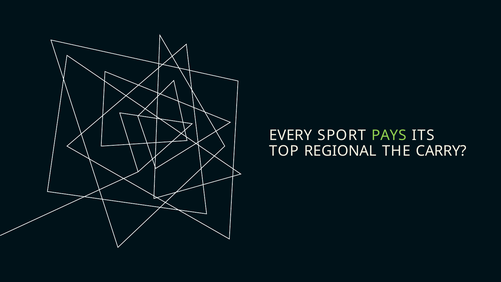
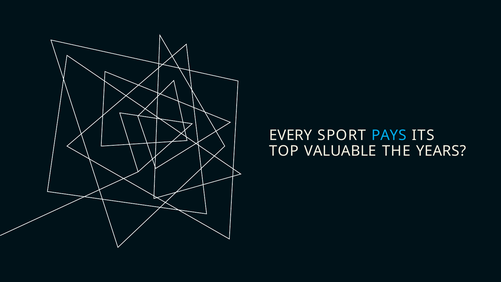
PAYS colour: light green -> light blue
REGIONAL: REGIONAL -> VALUABLE
CARRY: CARRY -> YEARS
